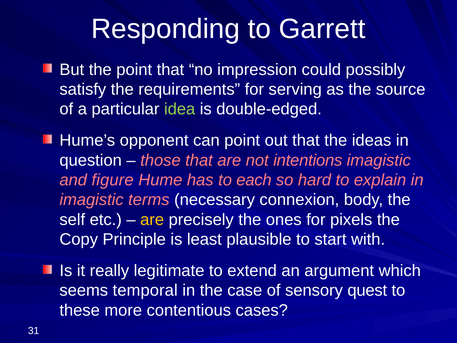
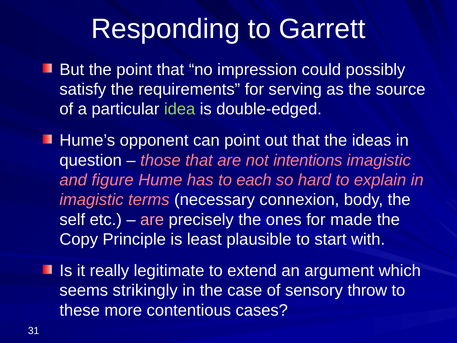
are at (152, 220) colour: yellow -> pink
pixels: pixels -> made
temporal: temporal -> strikingly
quest: quest -> throw
